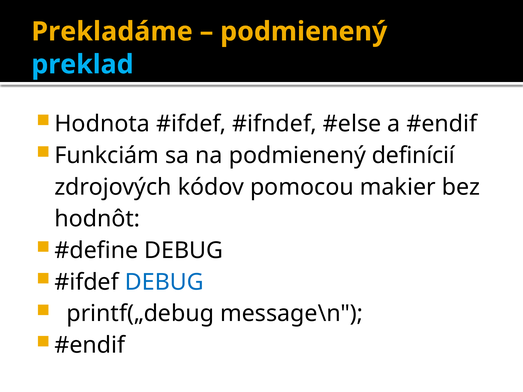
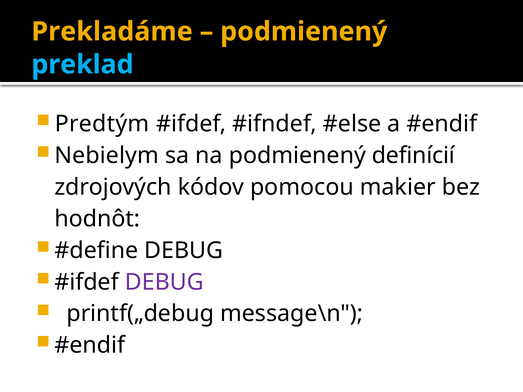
Hodnota: Hodnota -> Predtým
Funkciám: Funkciám -> Nebielym
DEBUG at (164, 282) colour: blue -> purple
